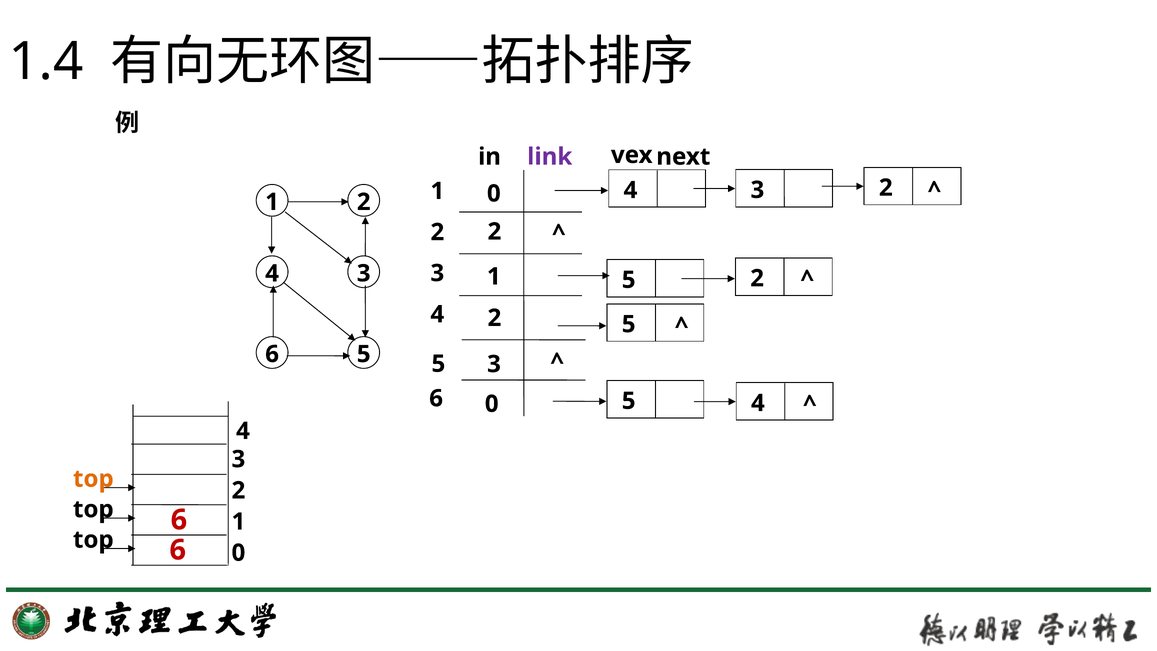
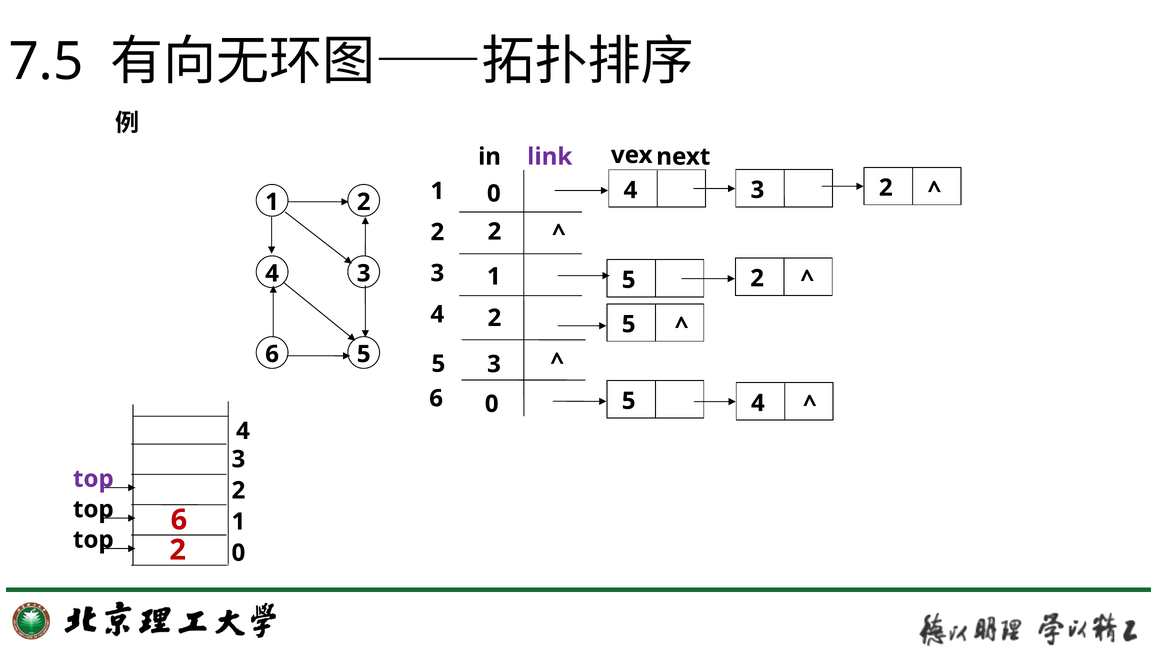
1.4: 1.4 -> 7.5
top at (93, 479) colour: orange -> purple
top 6: 6 -> 2
